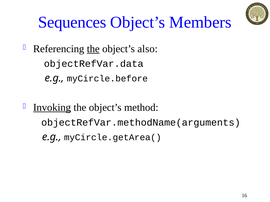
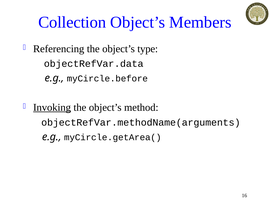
Sequences: Sequences -> Collection
the at (93, 49) underline: present -> none
also: also -> type
